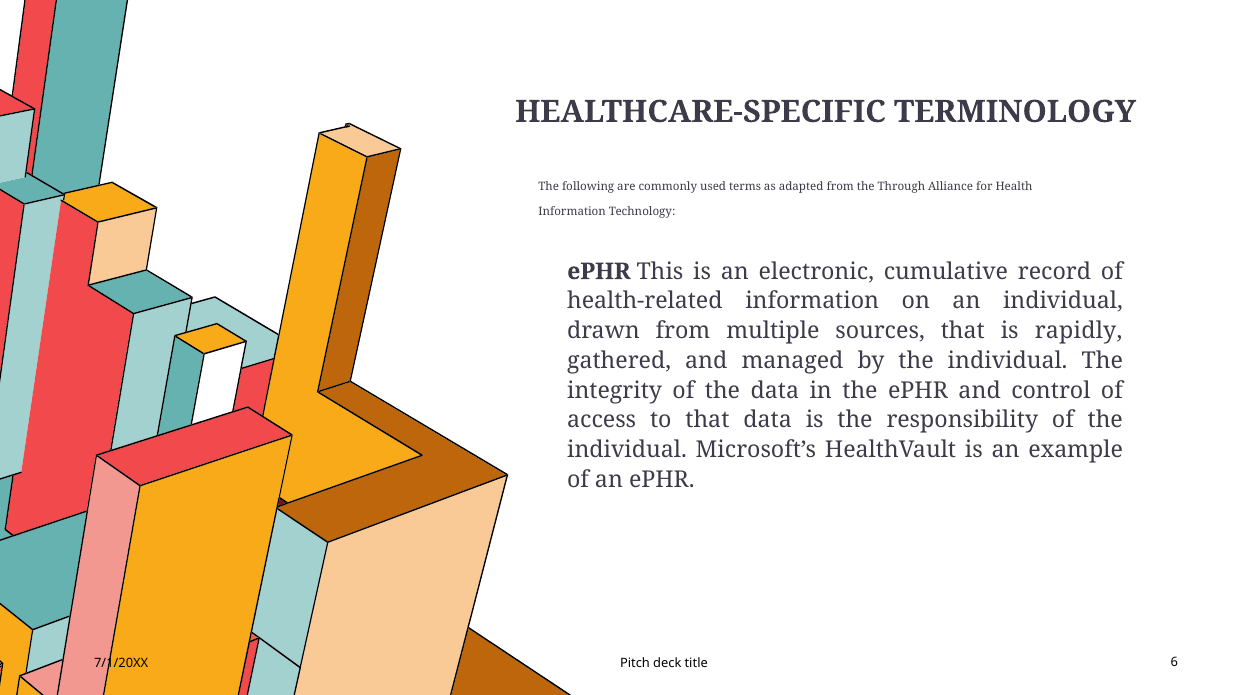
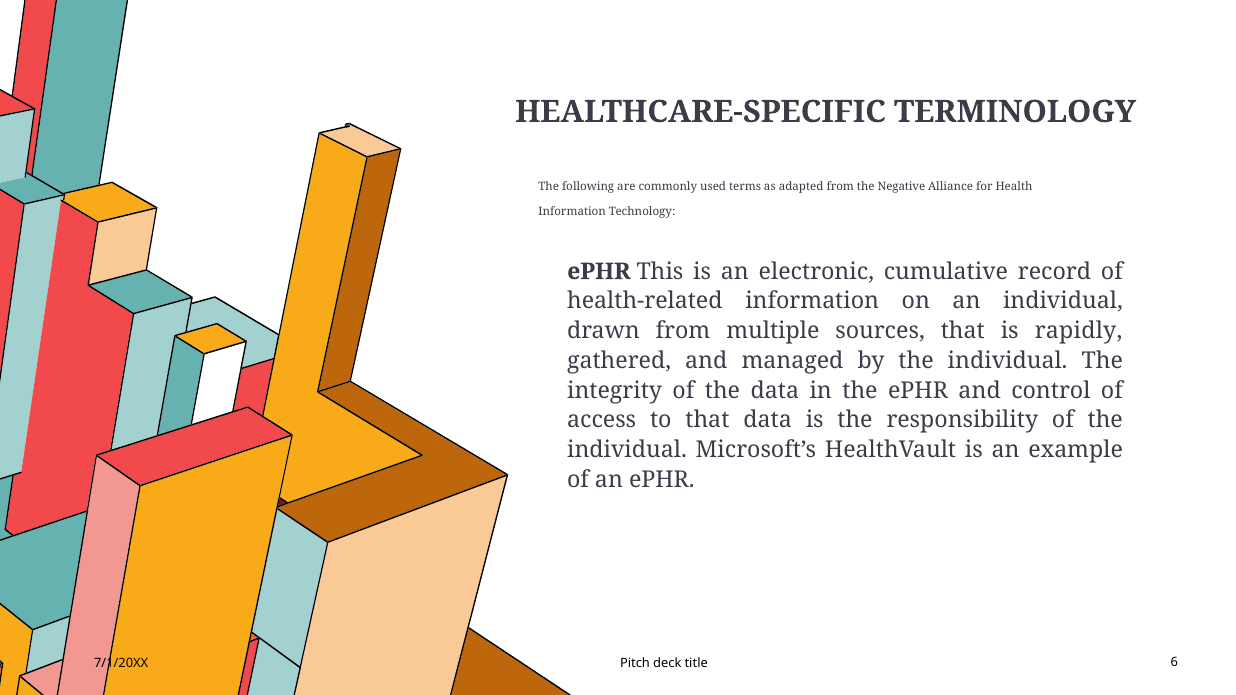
Through: Through -> Negative
